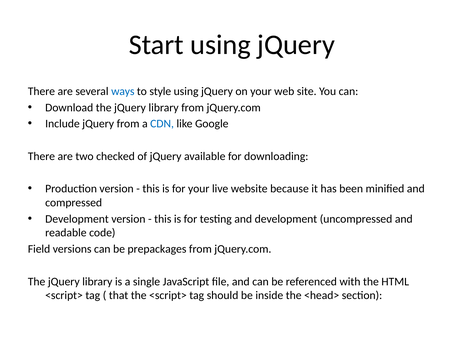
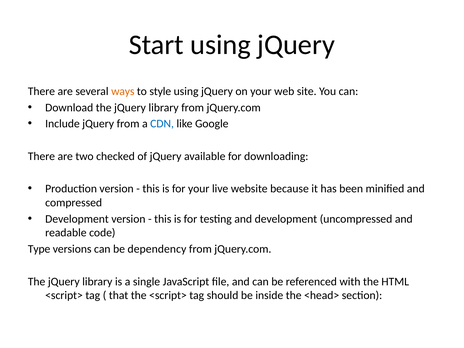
ways colour: blue -> orange
Field: Field -> Type
prepackages: prepackages -> dependency
